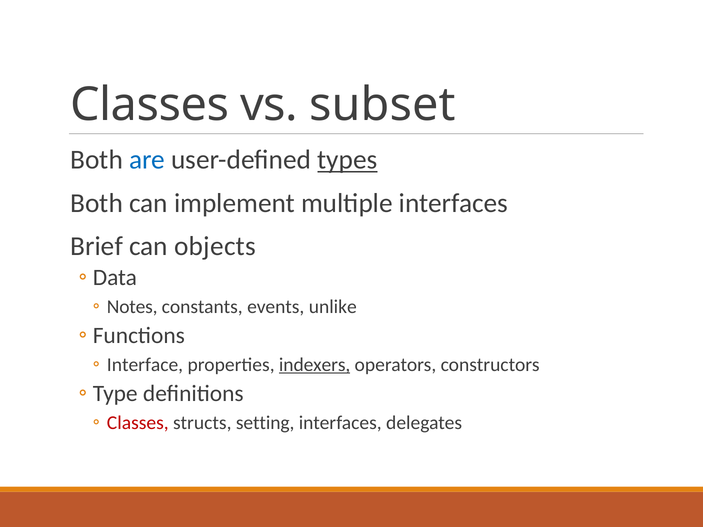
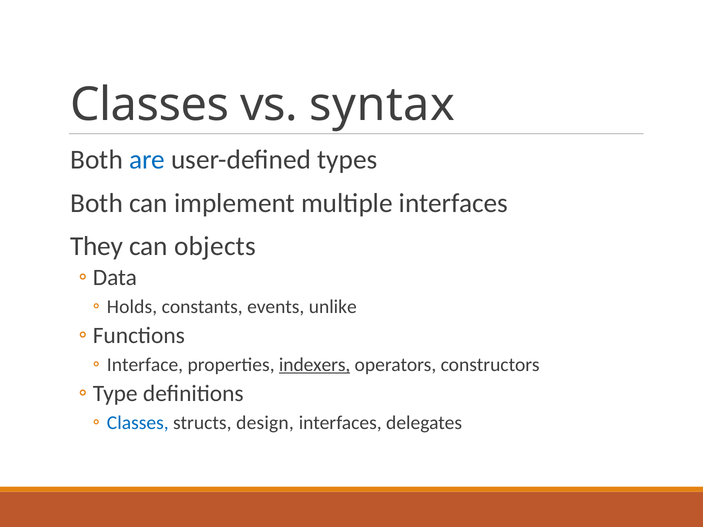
subset: subset -> syntax
types underline: present -> none
Brief: Brief -> They
Notes: Notes -> Holds
Classes at (138, 423) colour: red -> blue
setting: setting -> design
